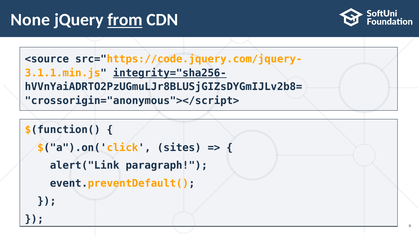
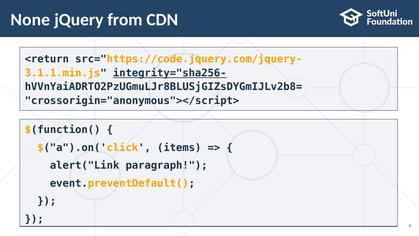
from underline: present -> none
<source: <source -> <return
sites: sites -> items
